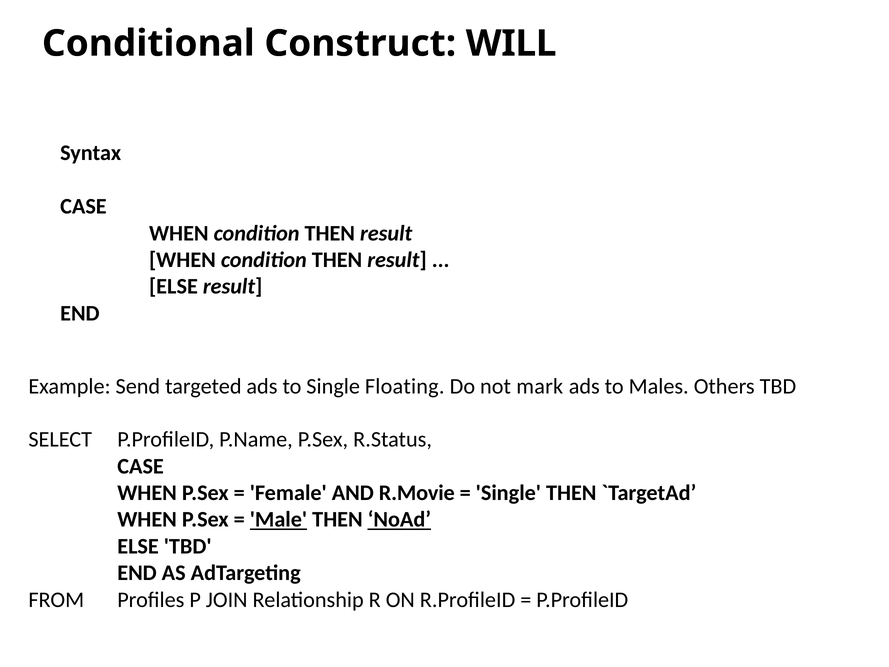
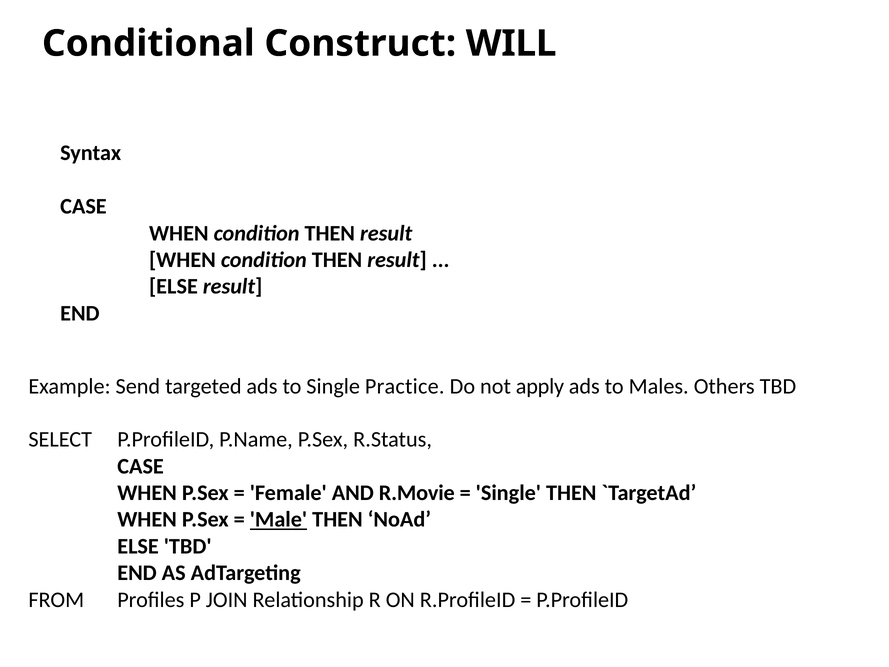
Floating: Floating -> Practice
mark: mark -> apply
NoAd underline: present -> none
